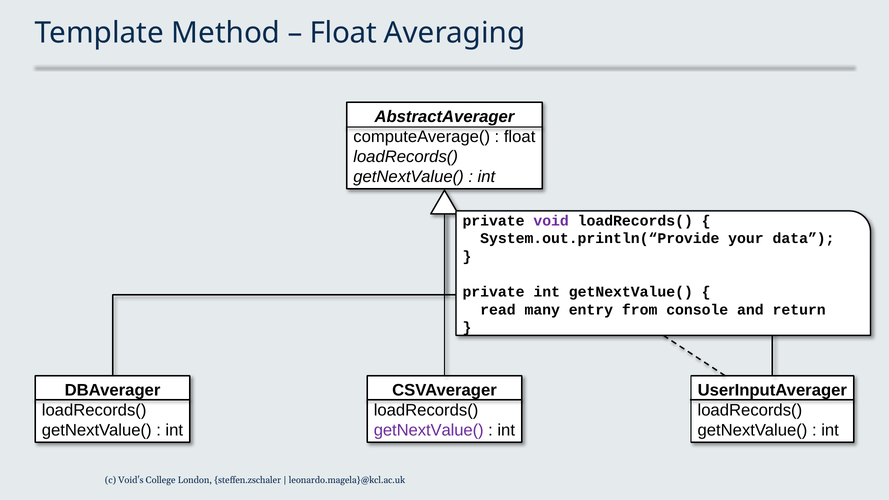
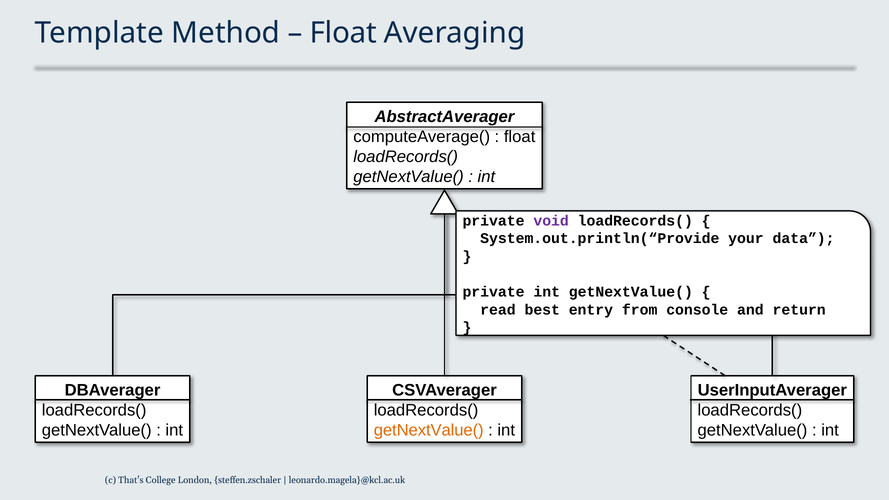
many: many -> best
getNextValue( at (429, 430) colour: purple -> orange
Void's: Void's -> That's
